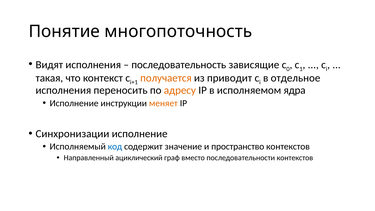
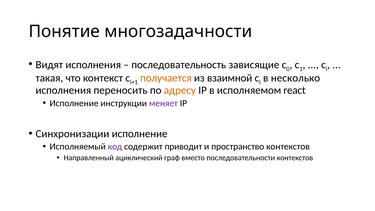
многопоточность: многопоточность -> многозадачности
приводит: приводит -> взаимной
в отдельное: отдельное -> несколько
ядра: ядра -> react
меняет colour: orange -> purple
код colour: blue -> purple
значение: значение -> приводит
